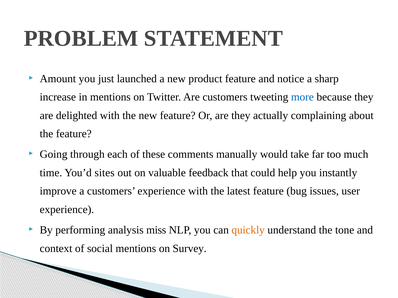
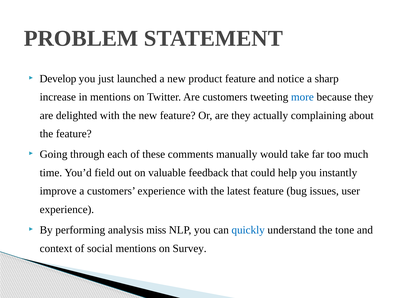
Amount: Amount -> Develop
sites: sites -> field
quickly colour: orange -> blue
